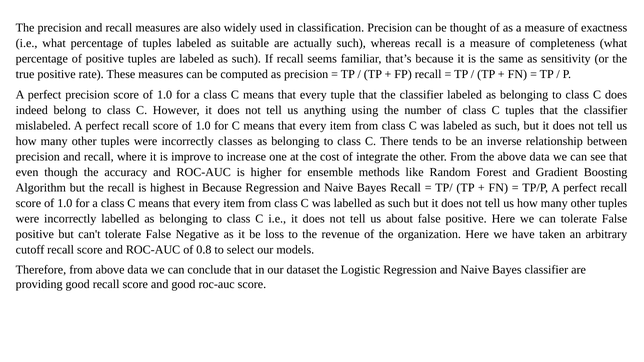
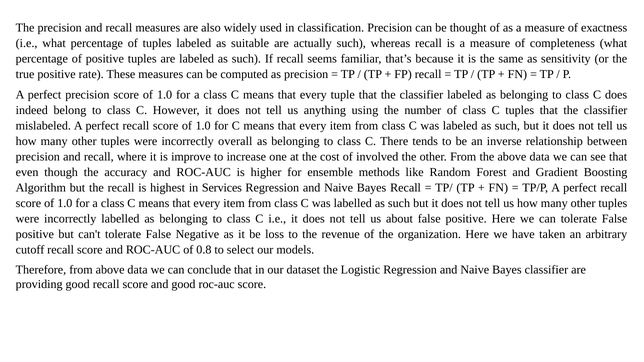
classes: classes -> overall
integrate: integrate -> involved
in Because: Because -> Services
